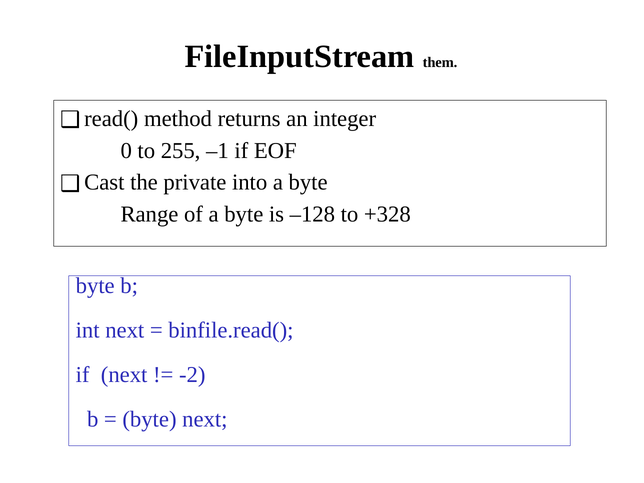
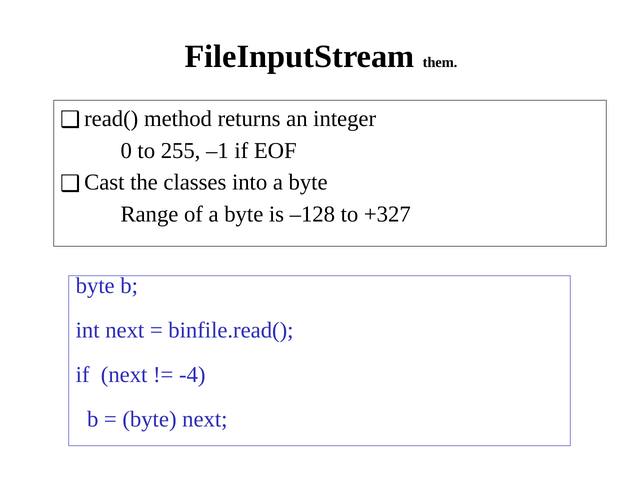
private: private -> classes
+328: +328 -> +327
-2: -2 -> -4
